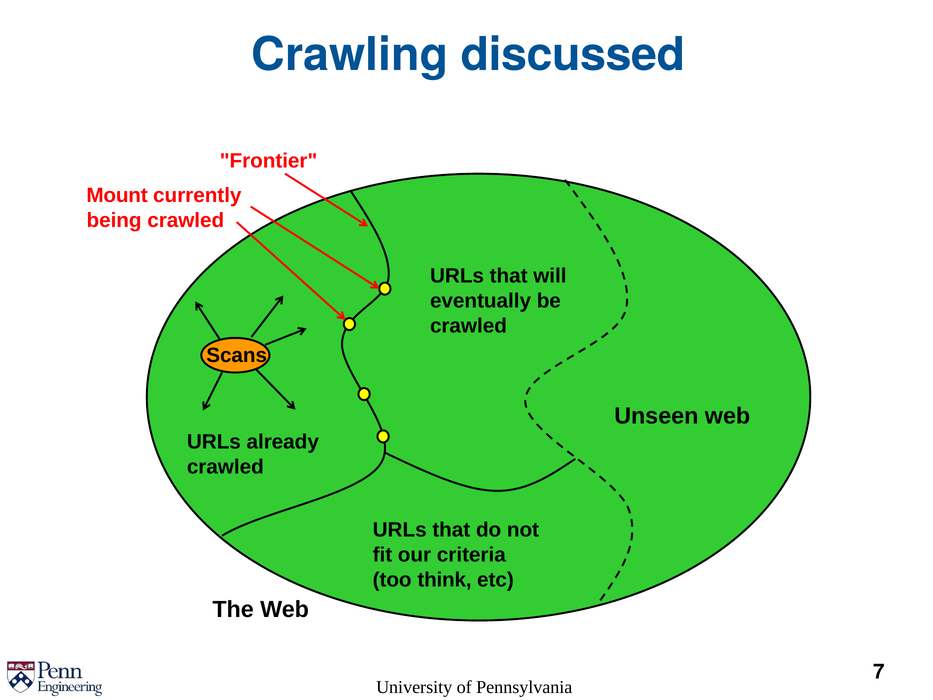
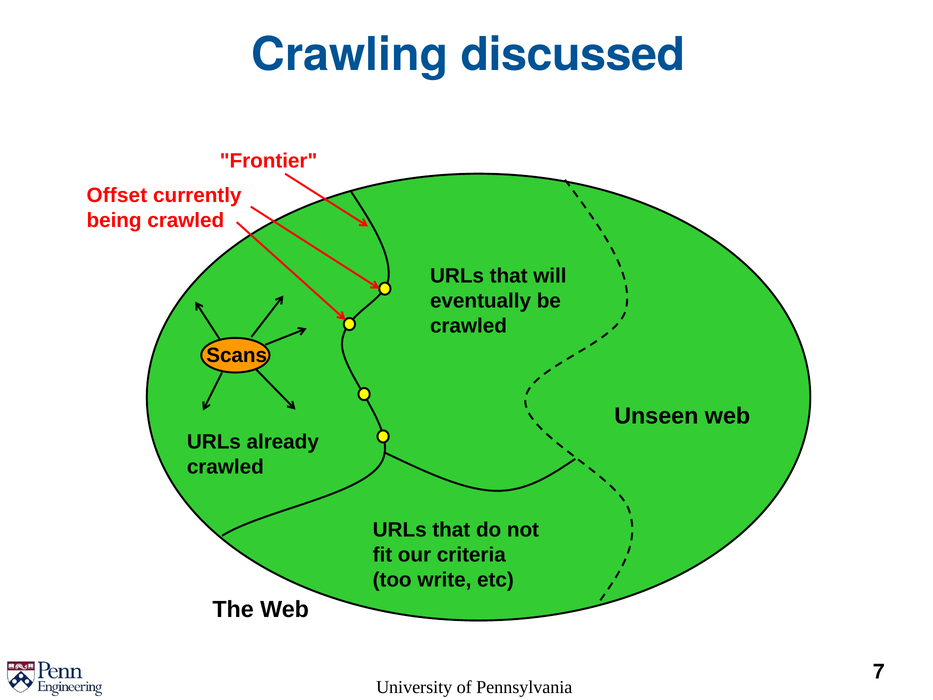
Mount: Mount -> Offset
think: think -> write
